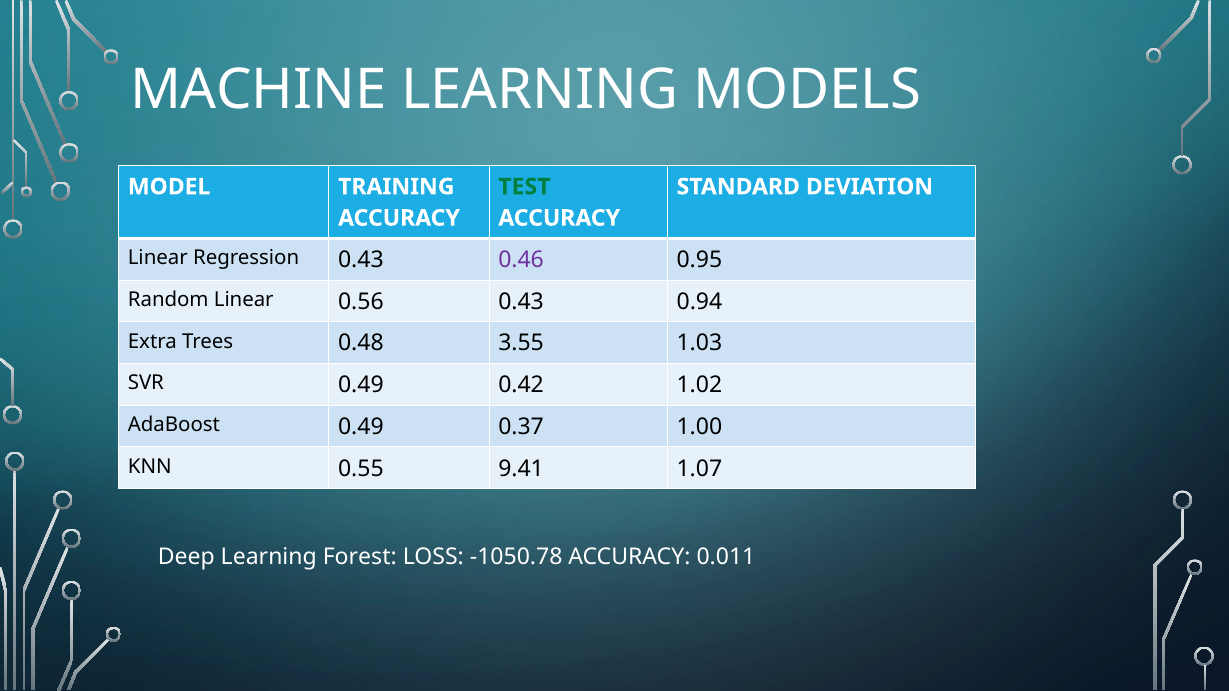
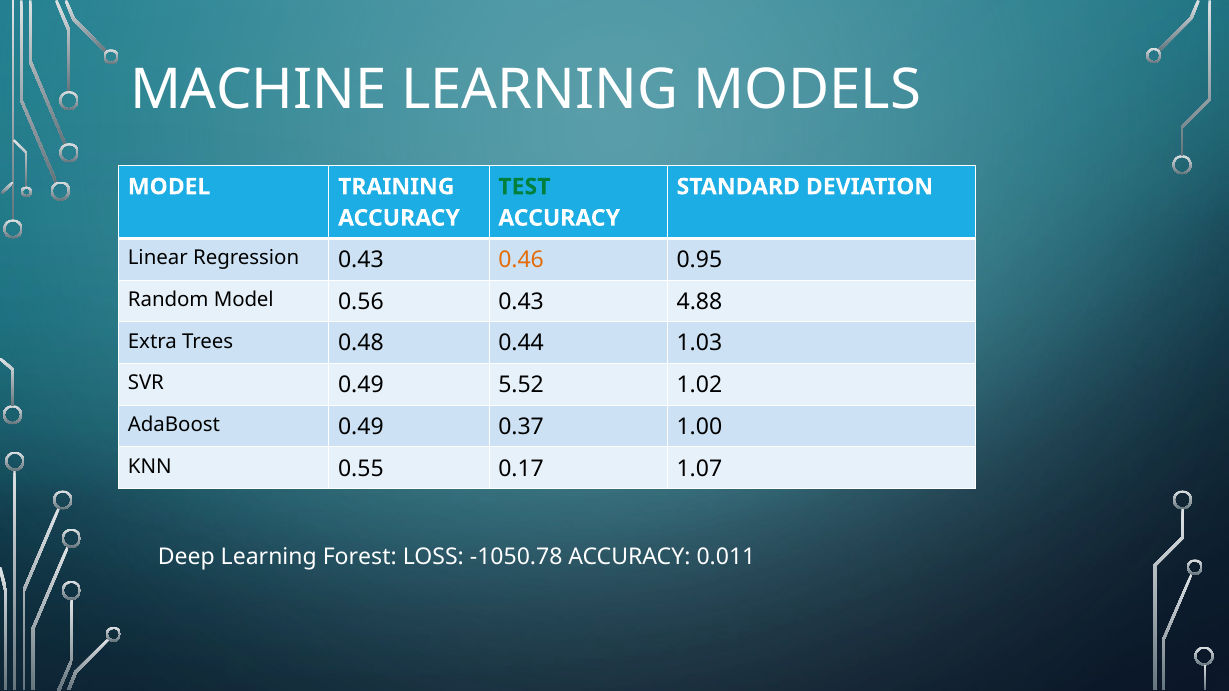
0.46 colour: purple -> orange
Random Linear: Linear -> Model
0.94: 0.94 -> 4.88
3.55: 3.55 -> 0.44
0.42: 0.42 -> 5.52
9.41: 9.41 -> 0.17
